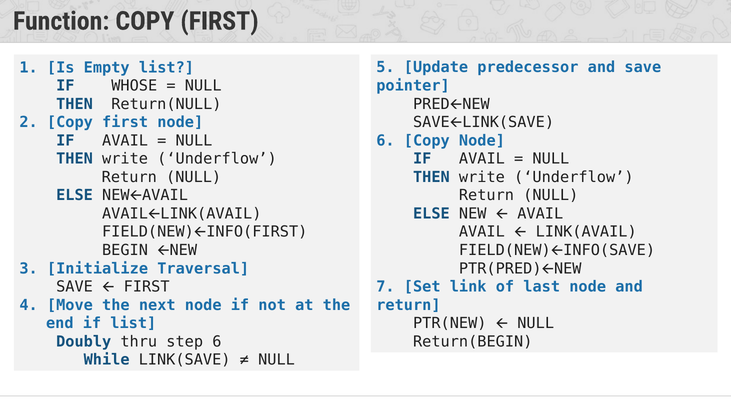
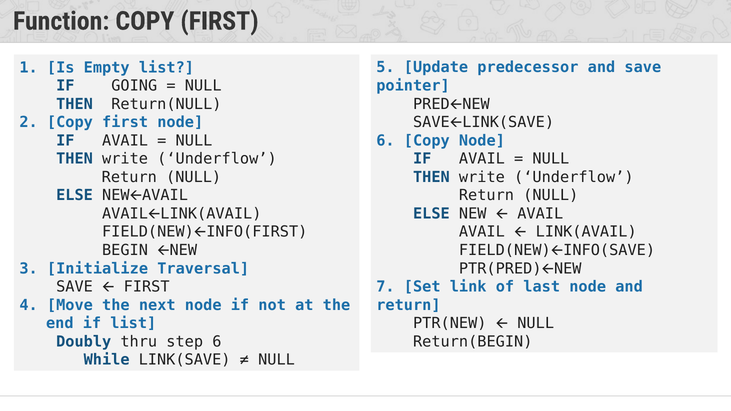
WHOSE: WHOSE -> GOING
